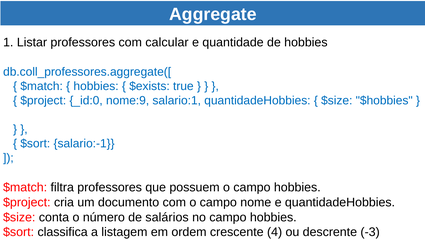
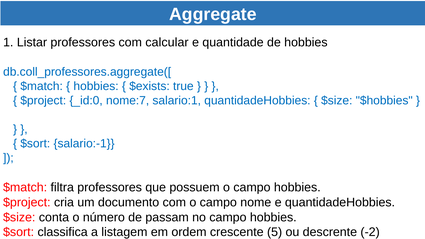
nome:9: nome:9 -> nome:7
salários: salários -> passam
4: 4 -> 5
-3: -3 -> -2
